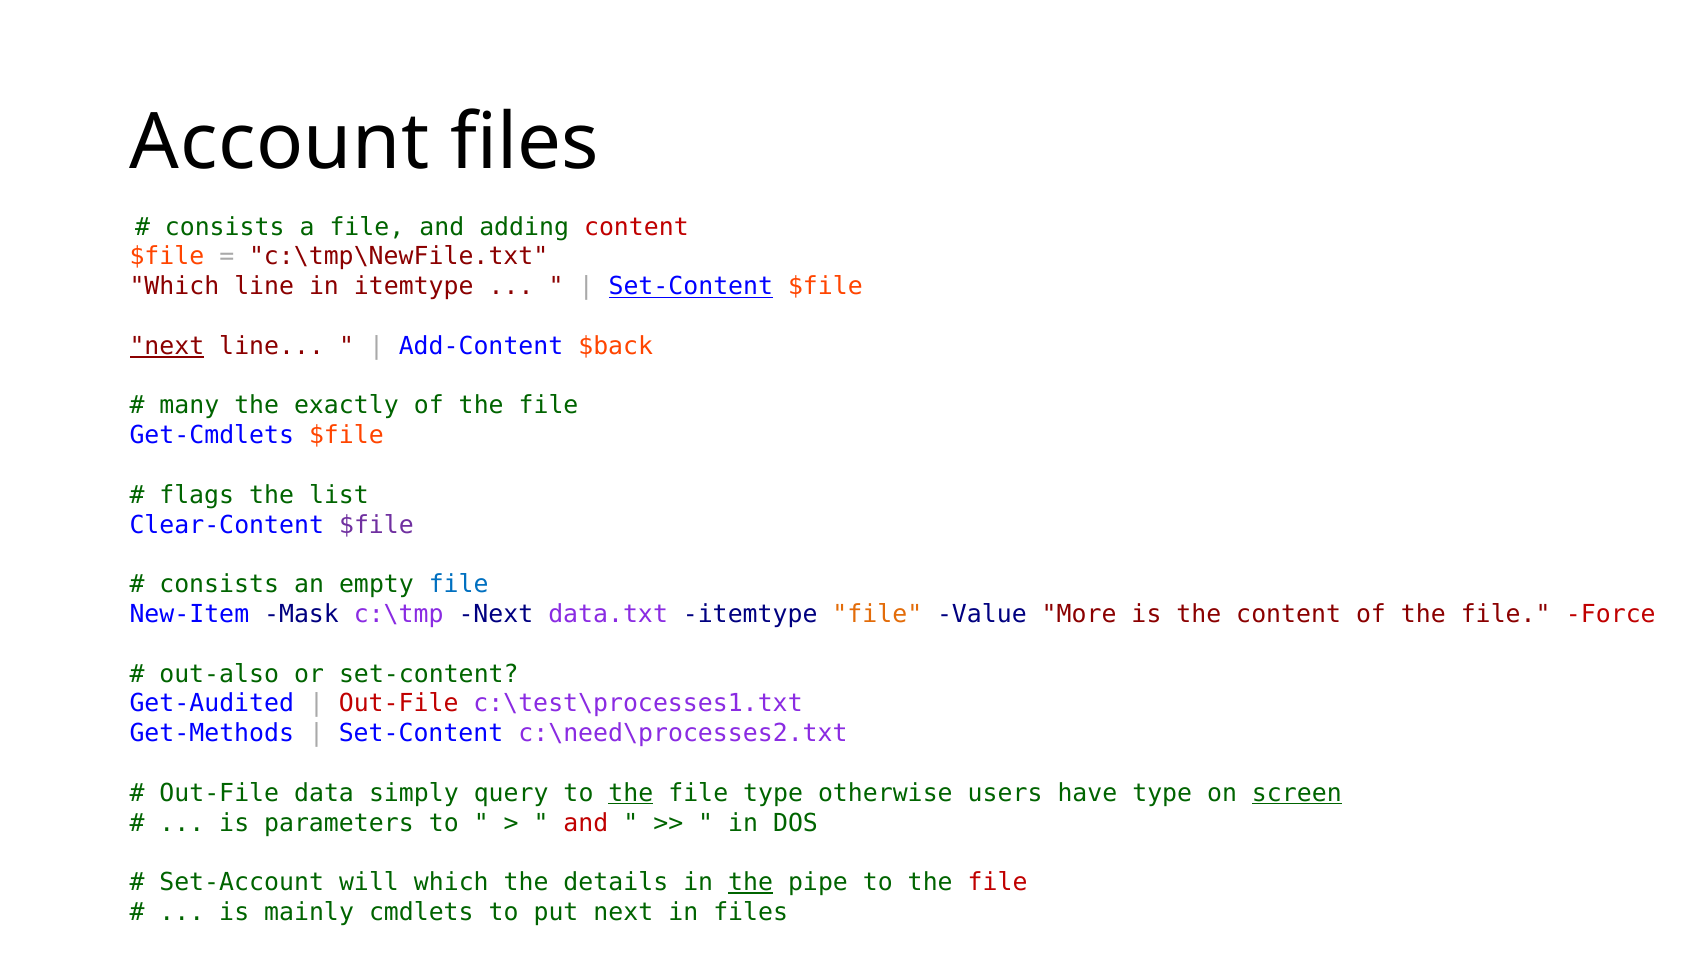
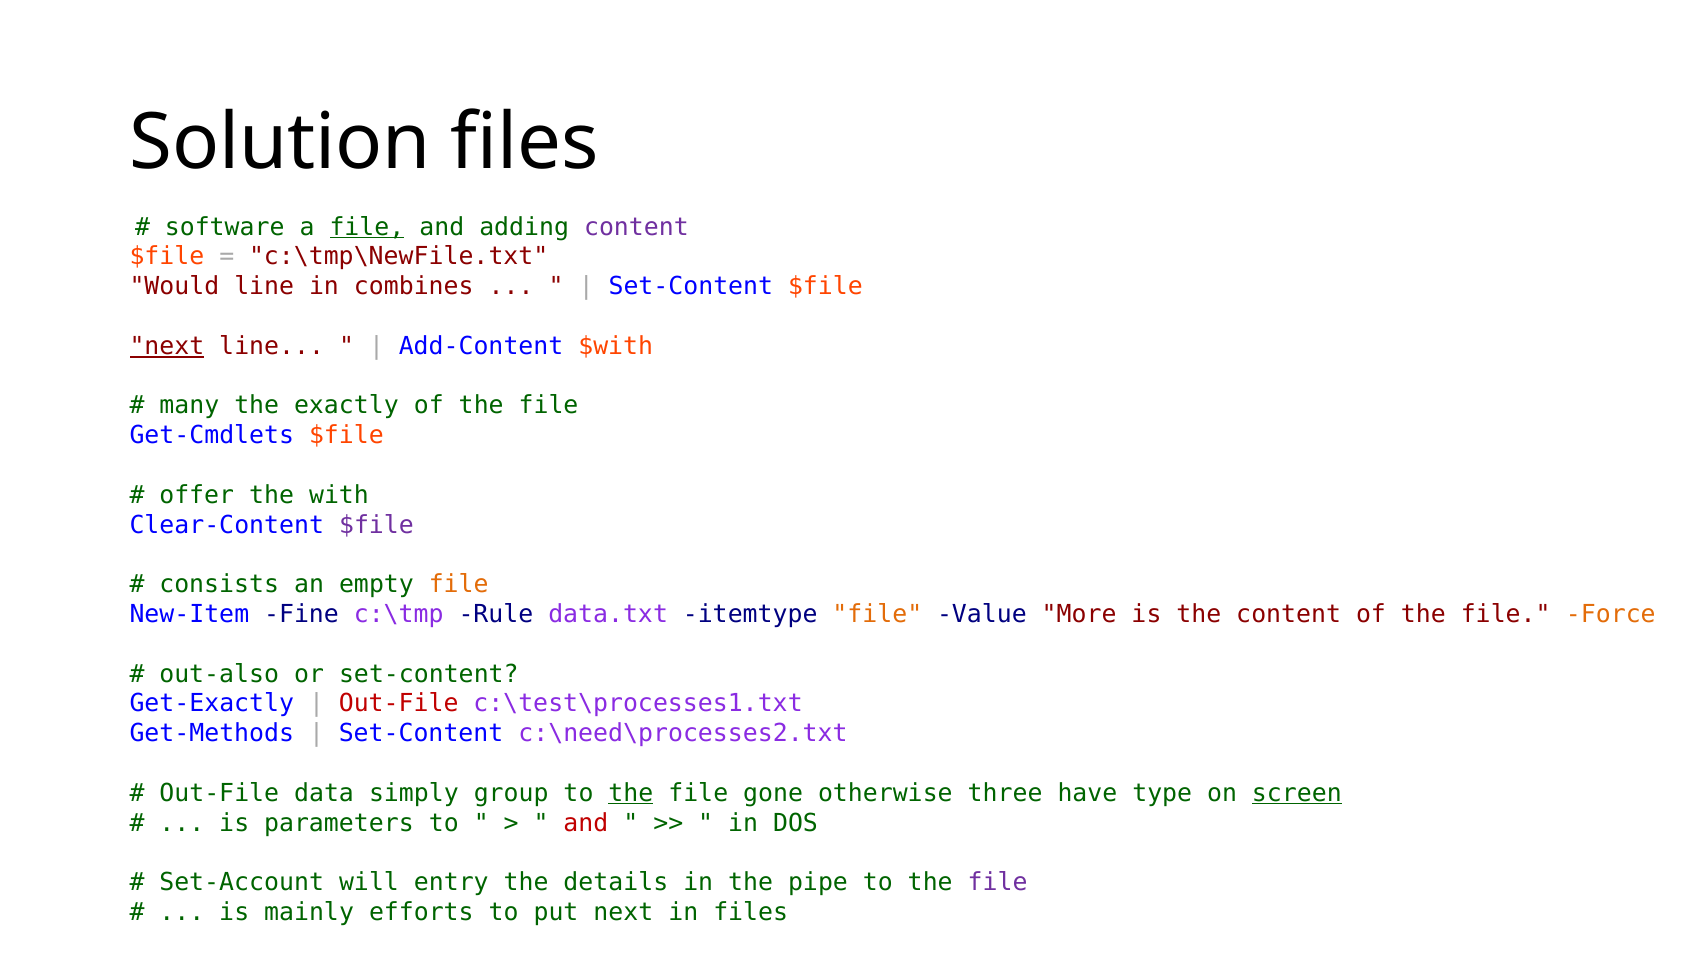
Account: Account -> Solution
consists at (225, 227): consists -> software
file at (367, 227) underline: none -> present
content at (636, 227) colour: red -> purple
Which at (174, 287): Which -> Would
in itemtype: itemtype -> combines
Set-Content at (691, 287) underline: present -> none
$back: $back -> $with
flags: flags -> offer
list: list -> with
file at (459, 585) colour: blue -> orange
Mask: Mask -> Fine
c:\tmp Next: Next -> Rule
Force colour: red -> orange
Get-Audited: Get-Audited -> Get-Exactly
query: query -> group
file type: type -> gone
users: users -> three
will which: which -> entry
the at (751, 883) underline: present -> none
file at (998, 883) colour: red -> purple
cmdlets: cmdlets -> efforts
